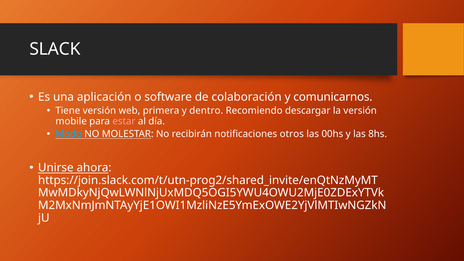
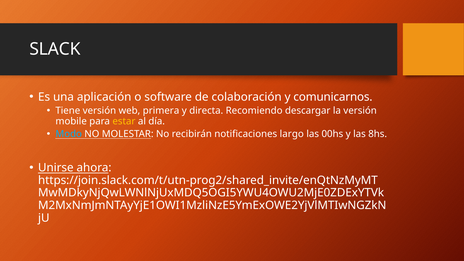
dentro: dentro -> directa
estar colour: pink -> yellow
otros: otros -> largo
